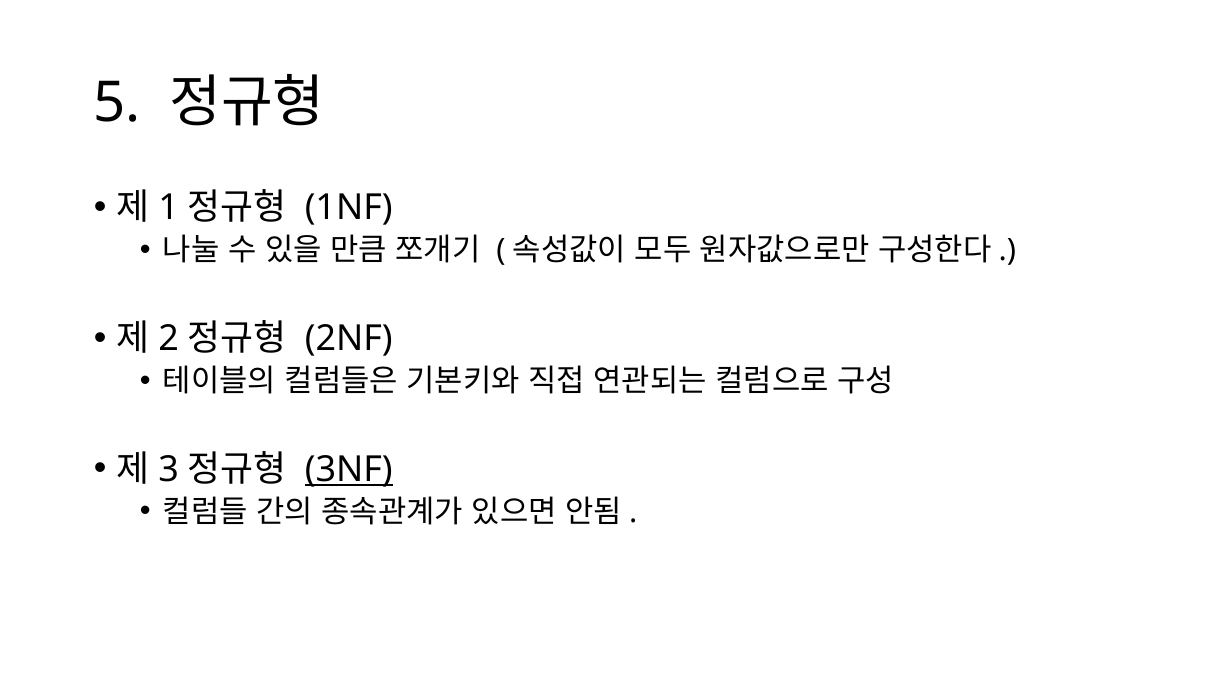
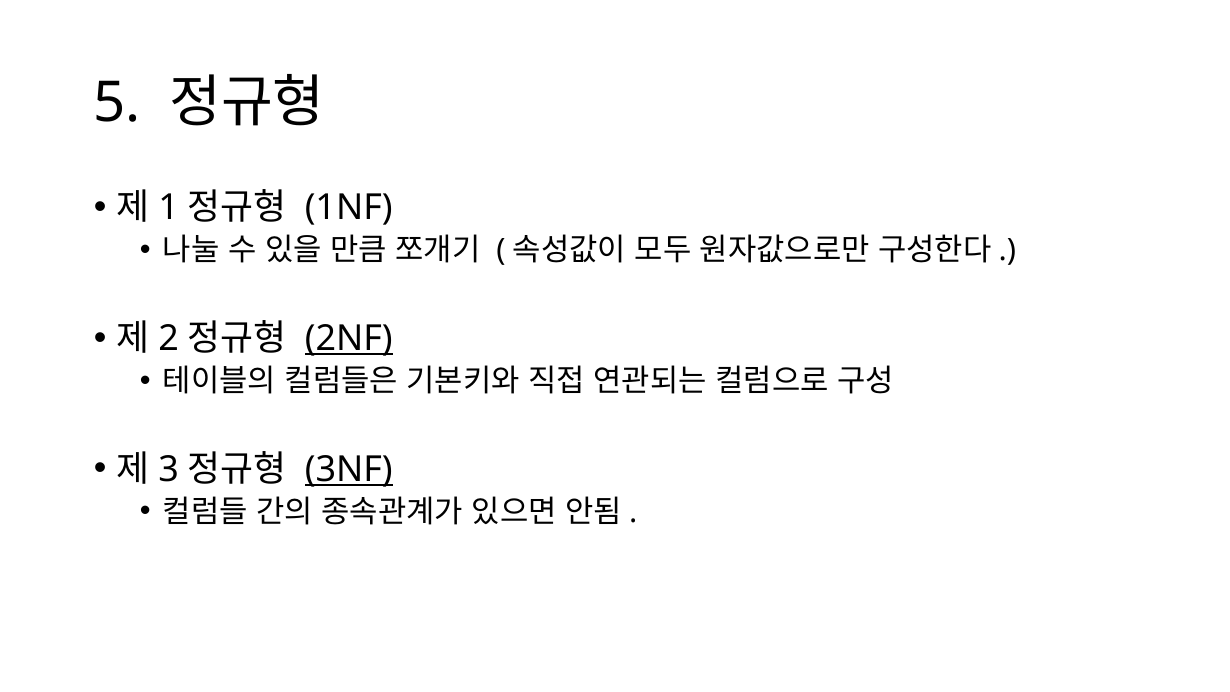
2NF underline: none -> present
